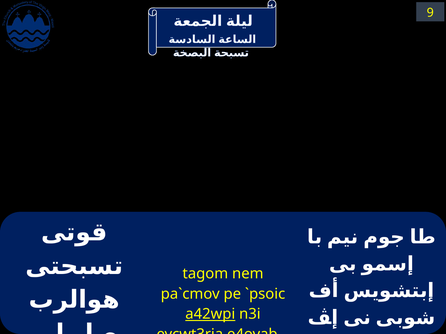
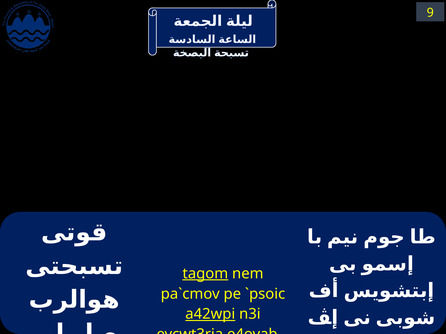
tagom underline: none -> present
